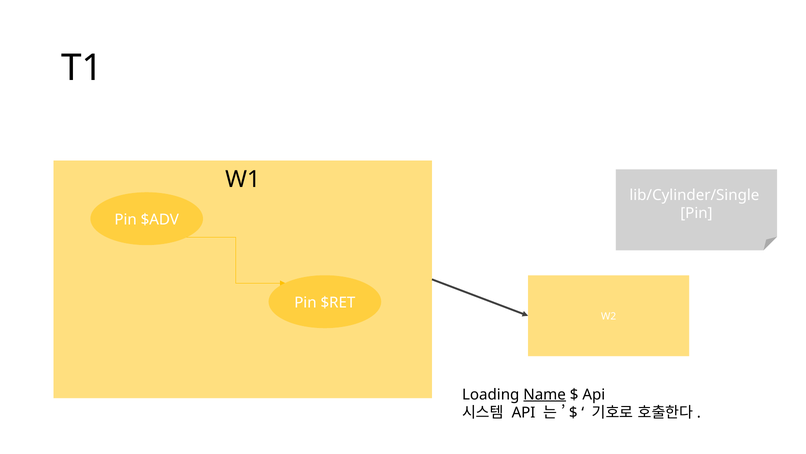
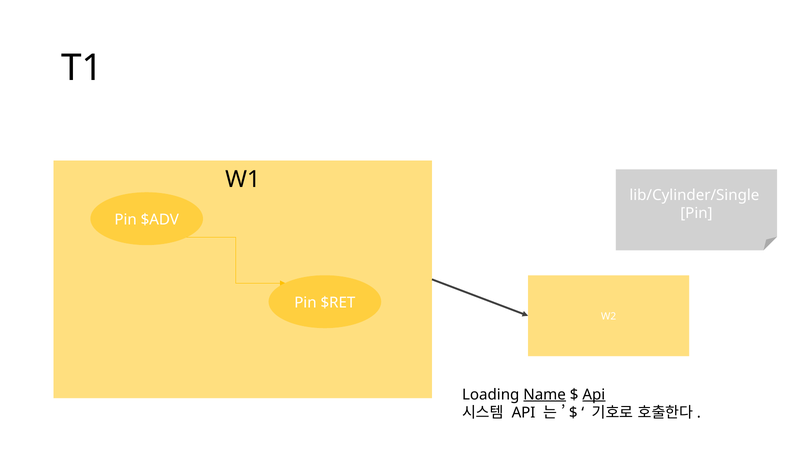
Api at (594, 394) underline: none -> present
